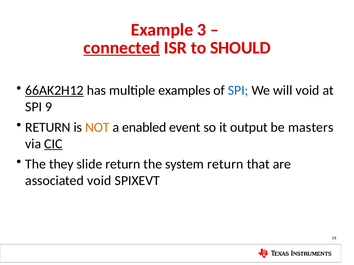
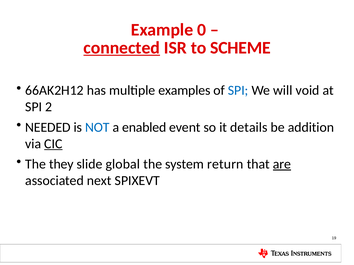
3: 3 -> 0
SHOULD: SHOULD -> SCHEME
66AK2H12 underline: present -> none
9: 9 -> 2
RETURN at (48, 128): RETURN -> NEEDED
NOT colour: orange -> blue
output: output -> details
masters: masters -> addition
slide return: return -> global
are underline: none -> present
associated void: void -> next
